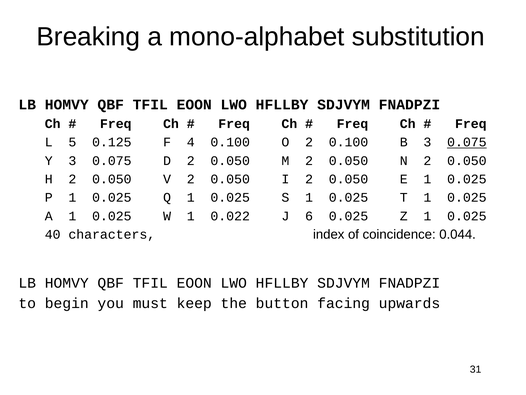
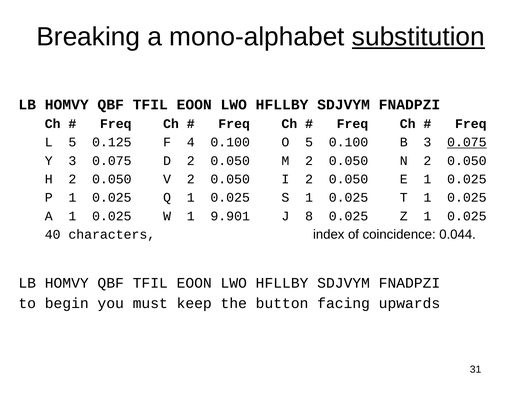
substitution underline: none -> present
O 2: 2 -> 5
0.022: 0.022 -> 9.901
6: 6 -> 8
